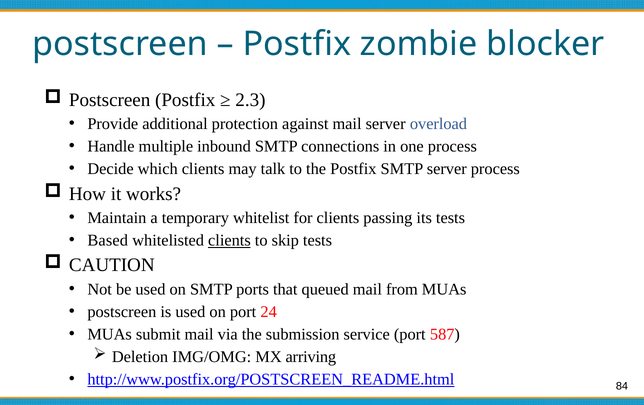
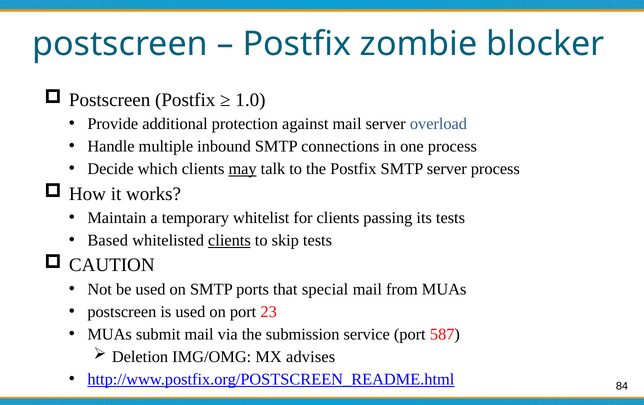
2.3: 2.3 -> 1.0
may underline: none -> present
queued: queued -> special
24: 24 -> 23
arriving: arriving -> advises
